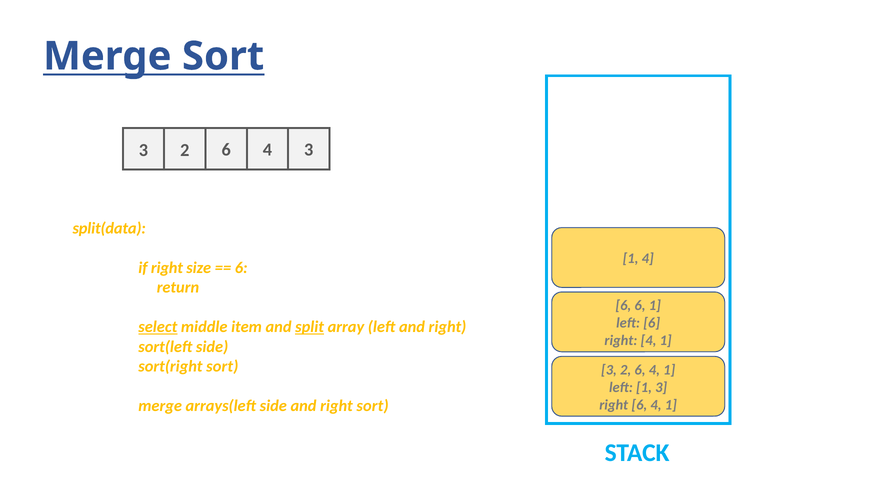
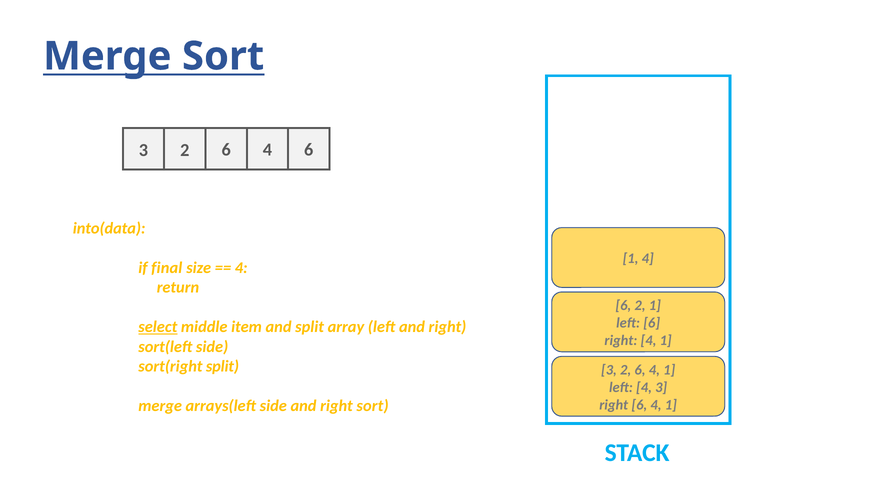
4 3: 3 -> 6
split(data: split(data -> into(data
if right: right -> final
6 at (241, 268): 6 -> 4
6 6: 6 -> 2
split at (310, 327) underline: present -> none
sort(right sort: sort -> split
left 1: 1 -> 4
